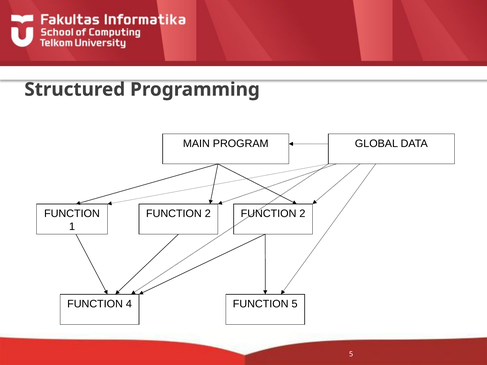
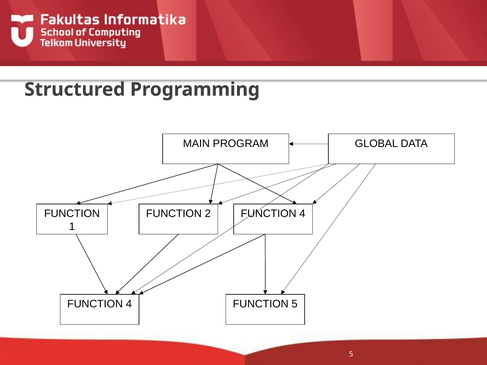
2 at (302, 214): 2 -> 4
